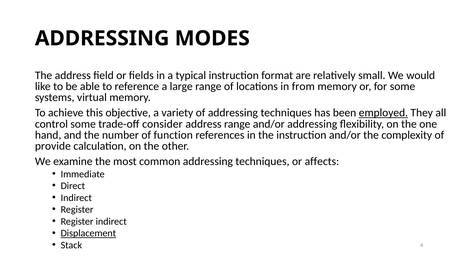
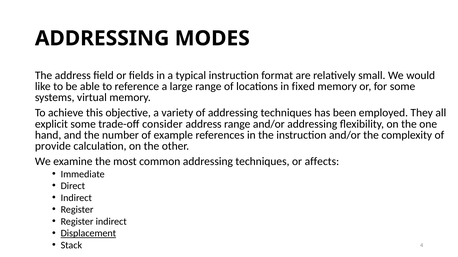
from: from -> fixed
employed underline: present -> none
control: control -> explicit
function: function -> example
